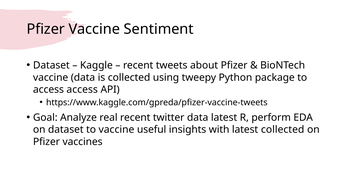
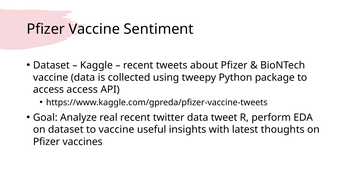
data latest: latest -> tweet
latest collected: collected -> thoughts
